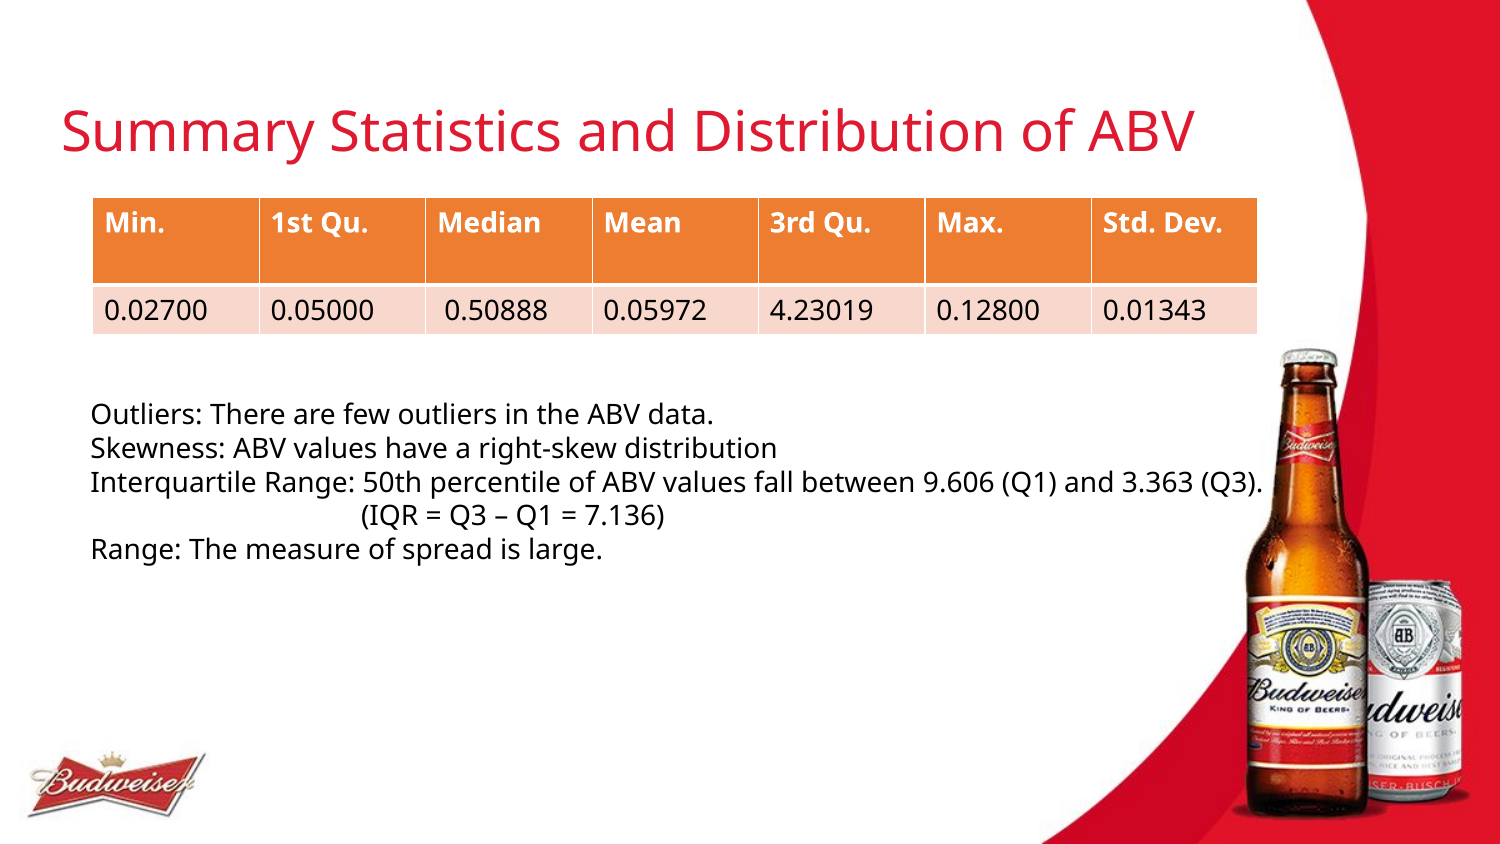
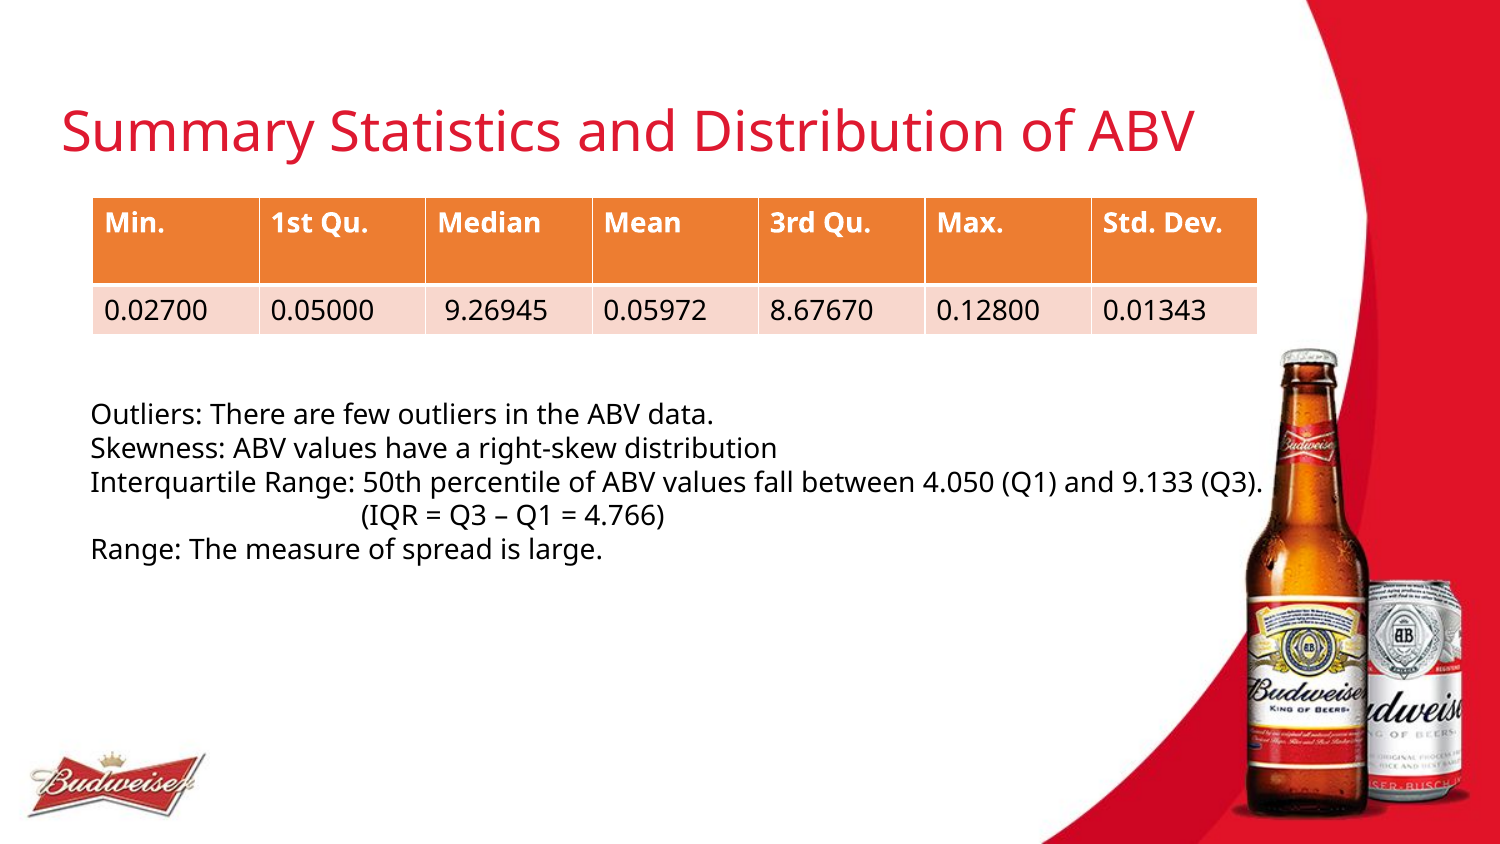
0.50888: 0.50888 -> 9.26945
4.23019: 4.23019 -> 8.67670
9.606: 9.606 -> 4.050
3.363: 3.363 -> 9.133
7.136: 7.136 -> 4.766
